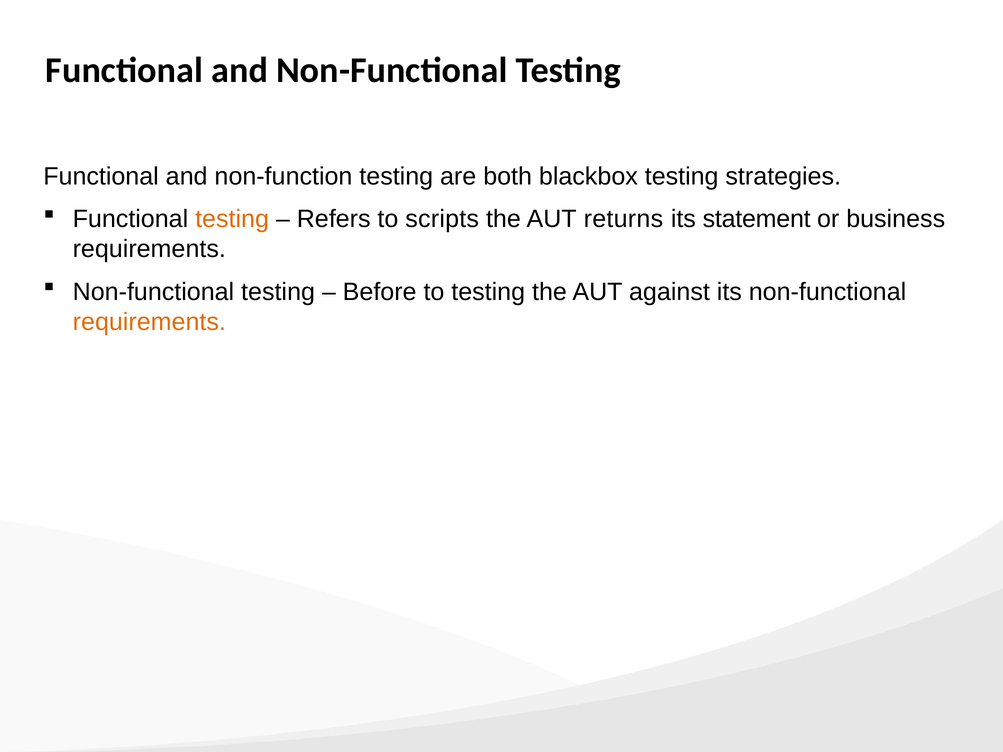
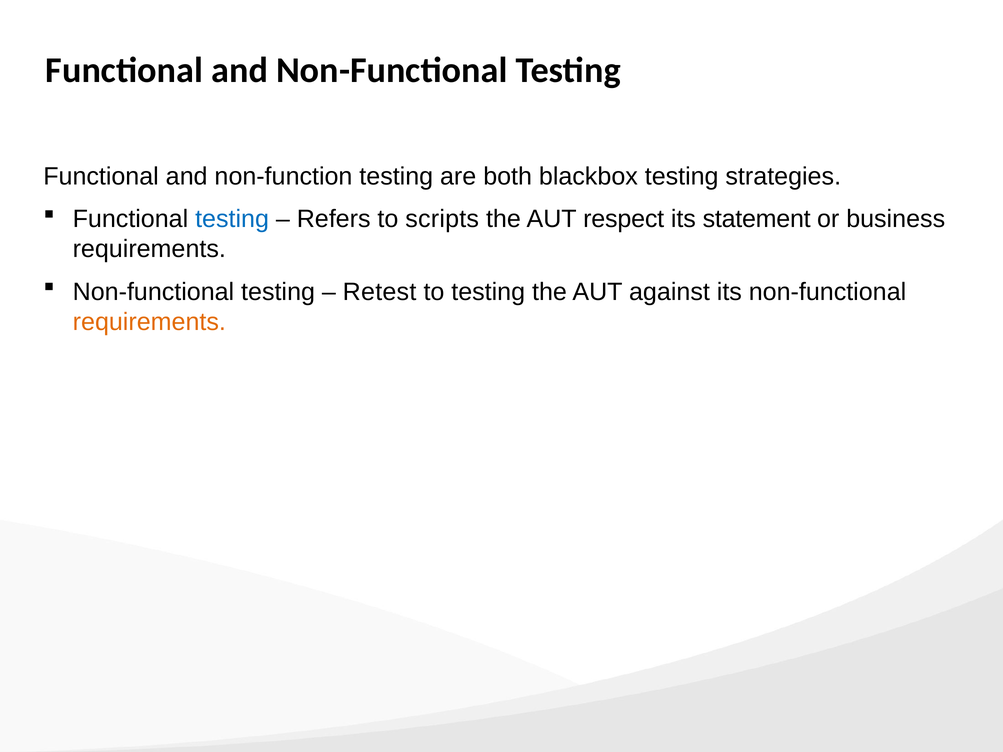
testing at (232, 219) colour: orange -> blue
returns: returns -> respect
Before: Before -> Retest
